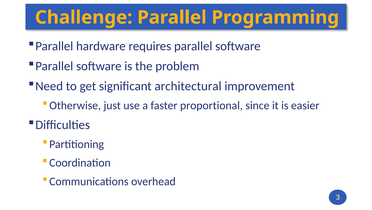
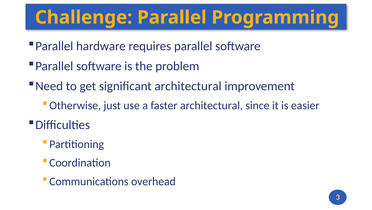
faster proportional: proportional -> architectural
